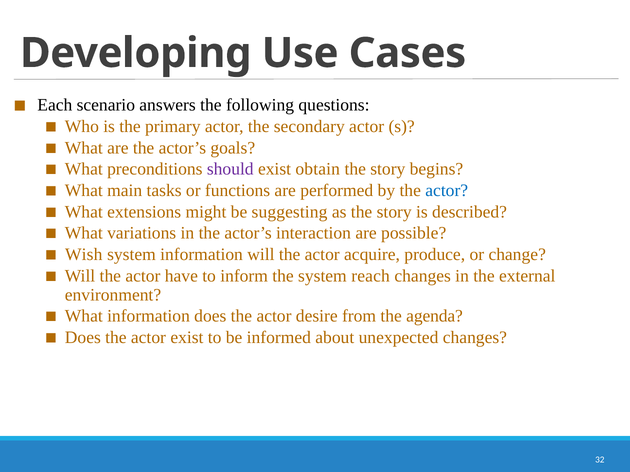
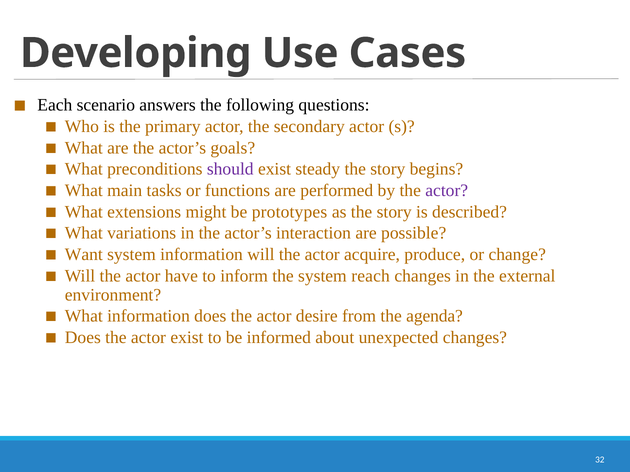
obtain: obtain -> steady
actor at (447, 191) colour: blue -> purple
suggesting: suggesting -> prototypes
Wish: Wish -> Want
